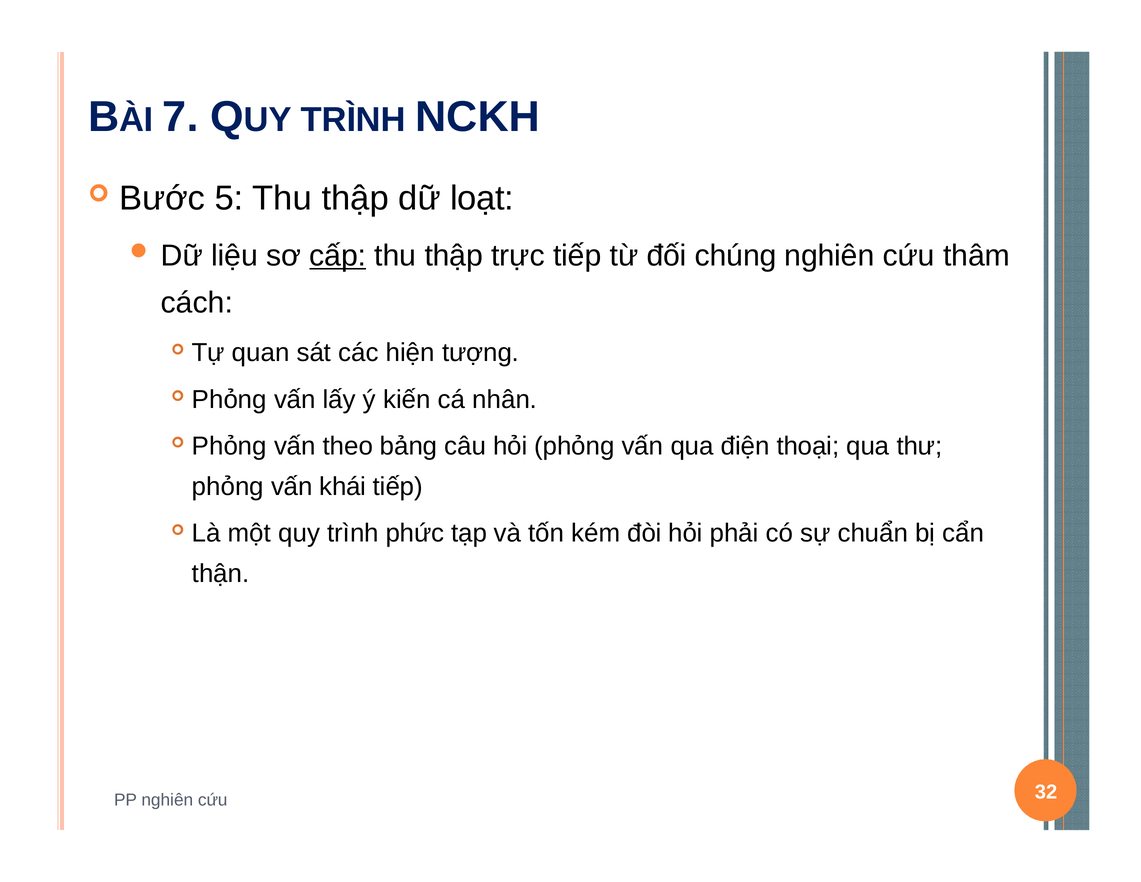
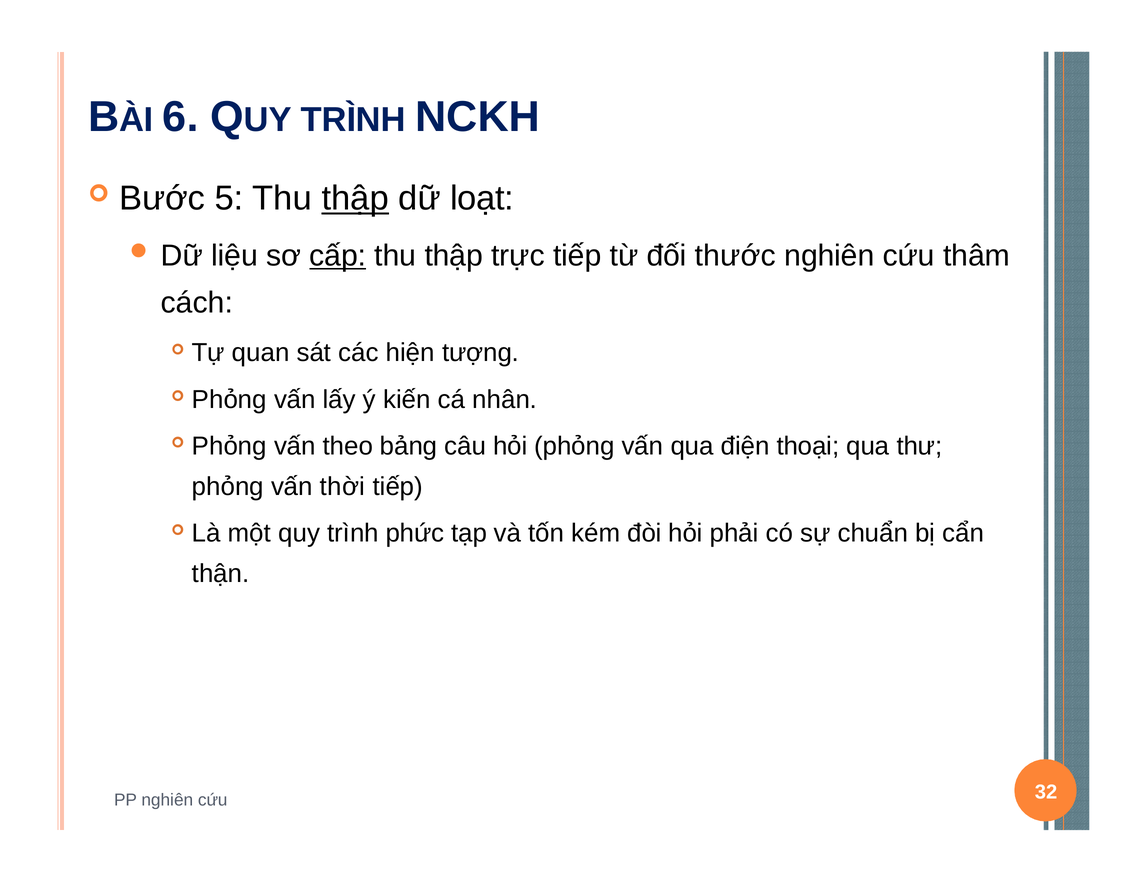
7: 7 -> 6
thập at (355, 198) underline: none -> present
chúng: chúng -> thước
khái: khái -> thời
